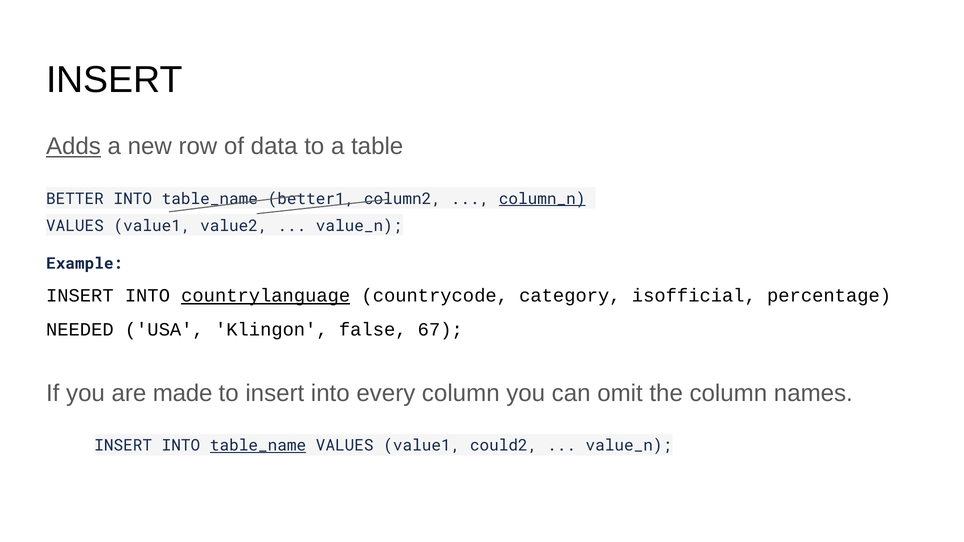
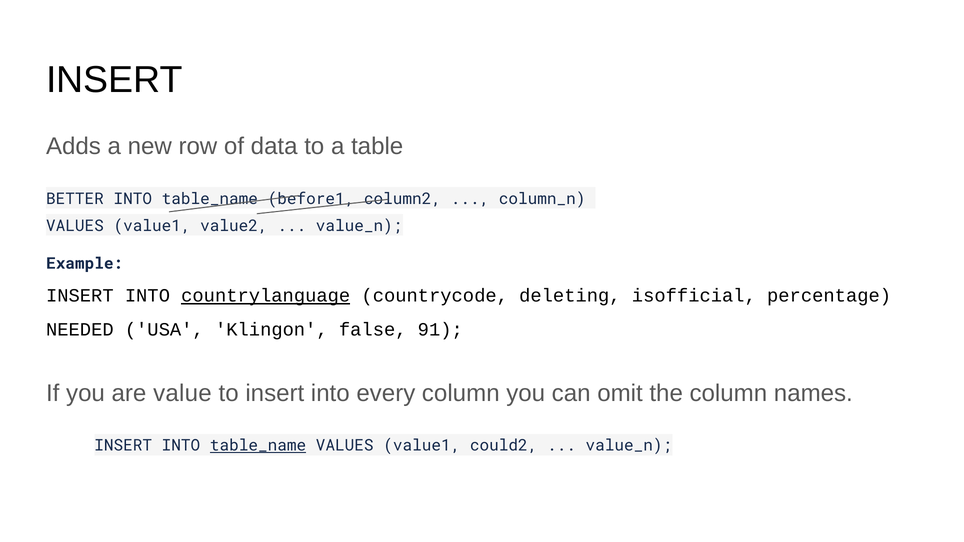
Adds underline: present -> none
better1: better1 -> before1
column_n underline: present -> none
category: category -> deleting
67: 67 -> 91
made: made -> value
